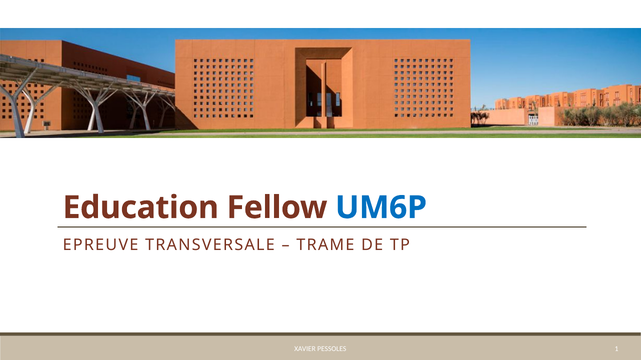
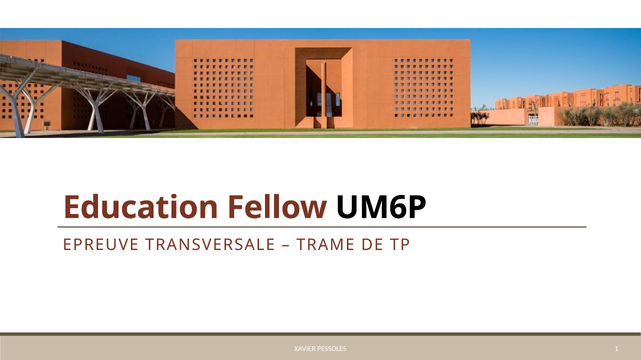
UM6P colour: blue -> black
